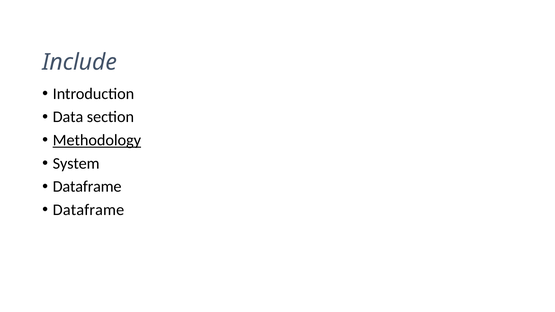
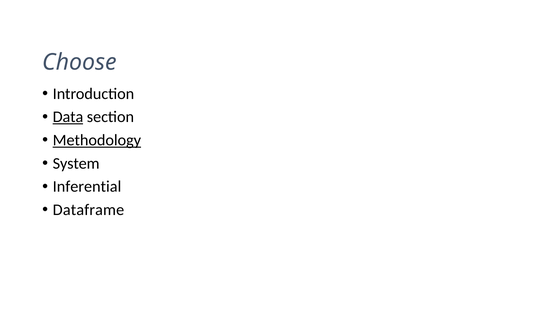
Include: Include -> Choose
Data underline: none -> present
Dataframe at (87, 187): Dataframe -> Inferential
